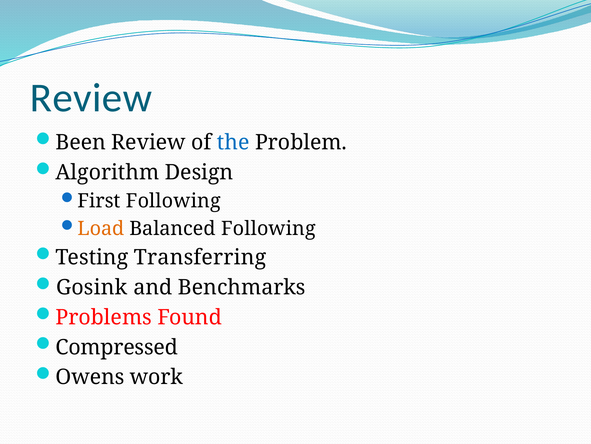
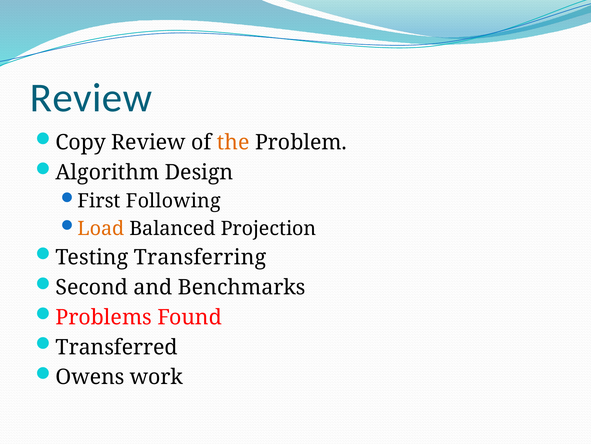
Been: Been -> Copy
the colour: blue -> orange
Balanced Following: Following -> Projection
Gosink: Gosink -> Second
Compressed: Compressed -> Transferred
